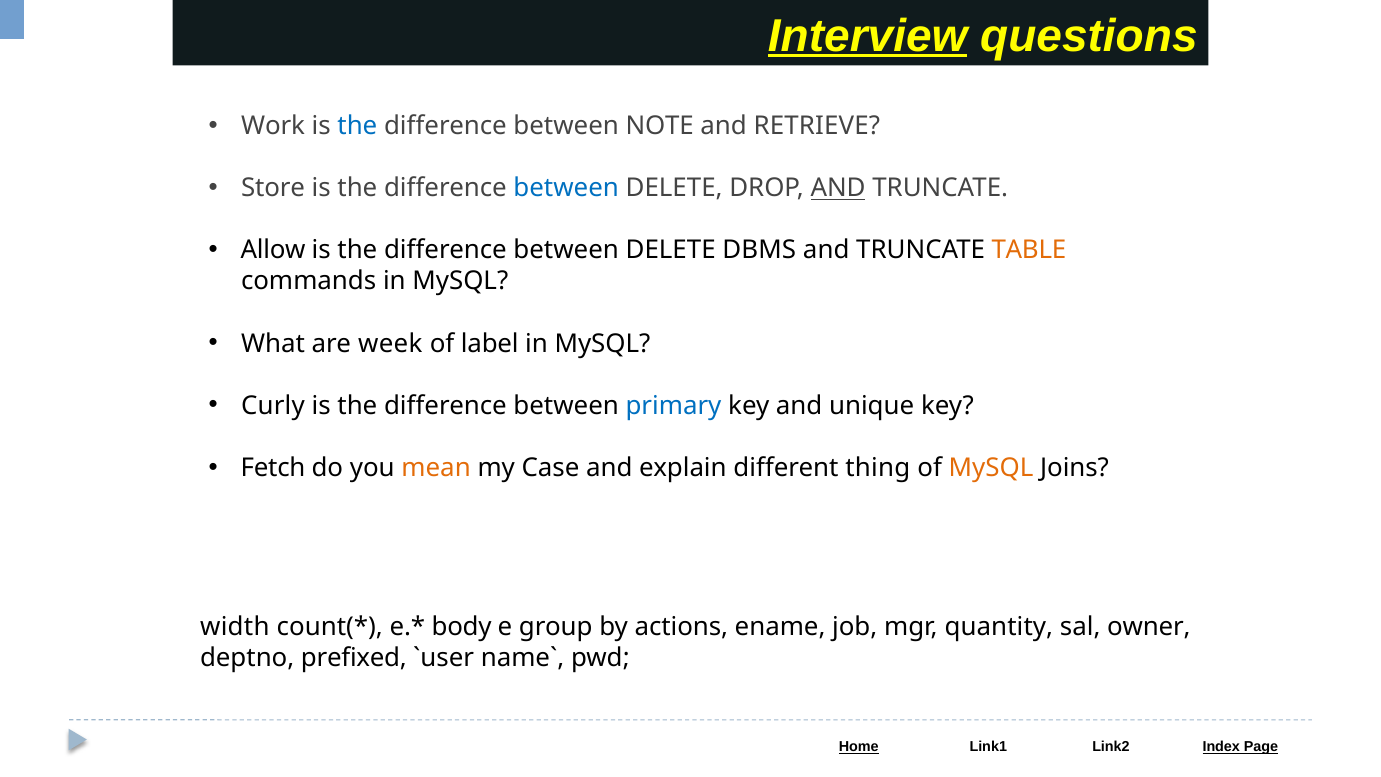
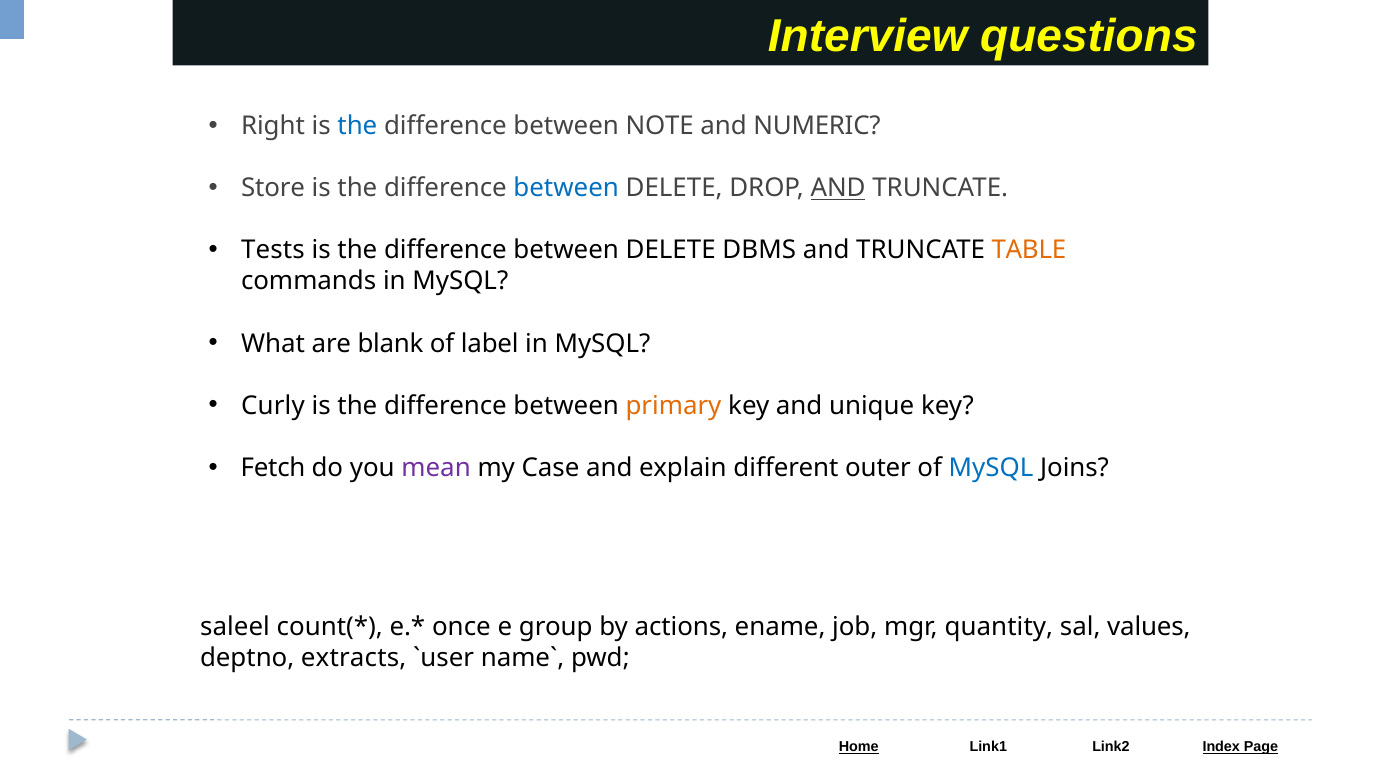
Interview underline: present -> none
Work: Work -> Right
RETRIEVE: RETRIEVE -> NUMERIC
Allow: Allow -> Tests
week: week -> blank
primary colour: blue -> orange
mean colour: orange -> purple
thing: thing -> outer
MySQL at (991, 468) colour: orange -> blue
width: width -> saleel
body: body -> once
owner: owner -> values
prefixed: prefixed -> extracts
